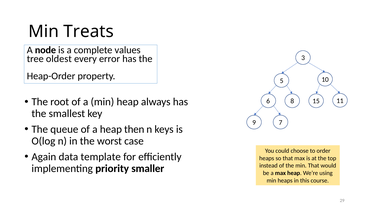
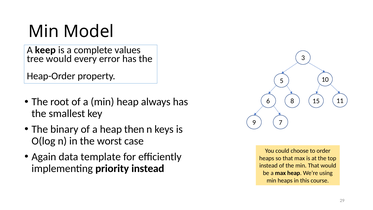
Treats: Treats -> Model
node: node -> keep
tree oldest: oldest -> would
queue: queue -> binary
priority smaller: smaller -> instead
